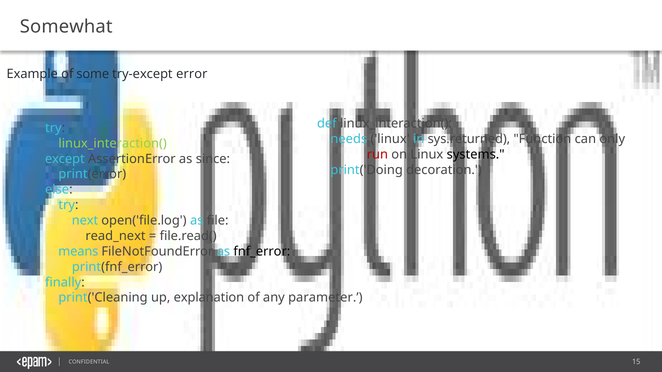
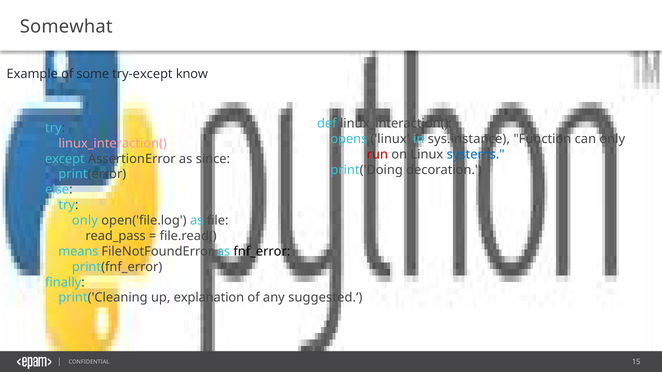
error: error -> know
needs: needs -> opens
sys.returned: sys.returned -> sys.instance
linux_interaction( at (113, 144) colour: light green -> pink
systems colour: black -> blue
next at (85, 221): next -> only
read_next: read_next -> read_pass
parameter: parameter -> suggested
